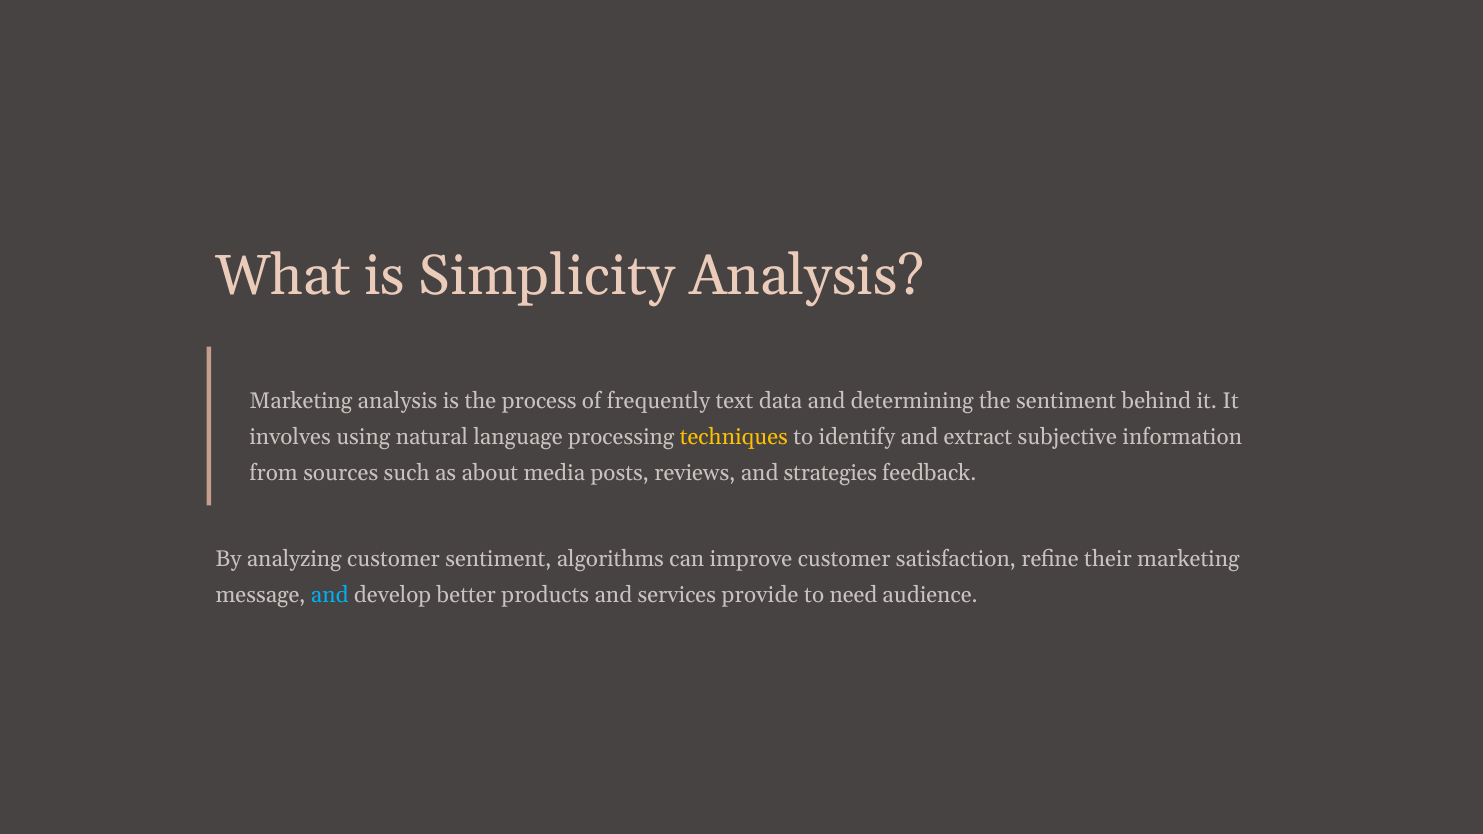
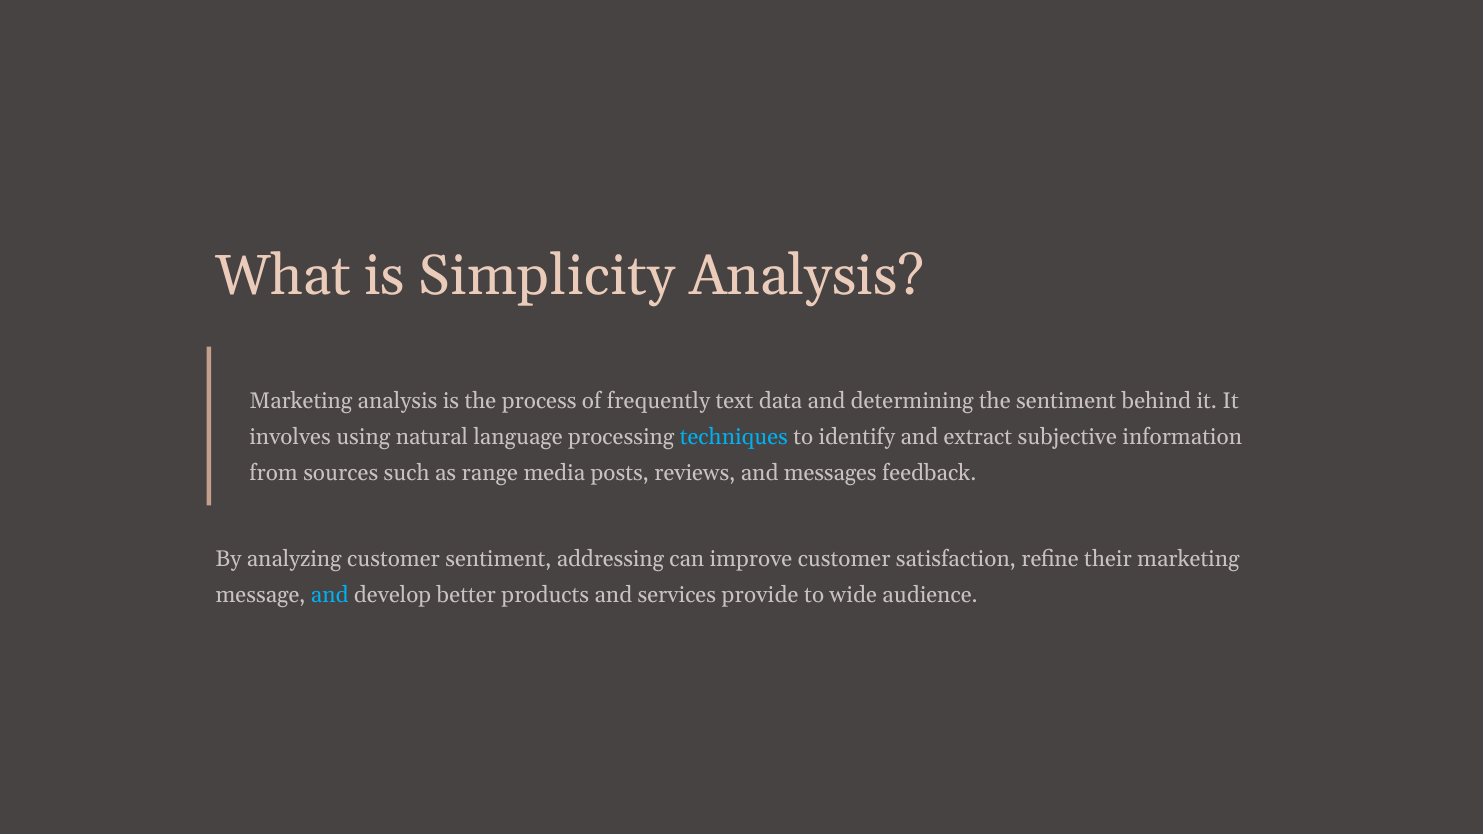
techniques colour: yellow -> light blue
about: about -> range
strategies: strategies -> messages
algorithms: algorithms -> addressing
need: need -> wide
